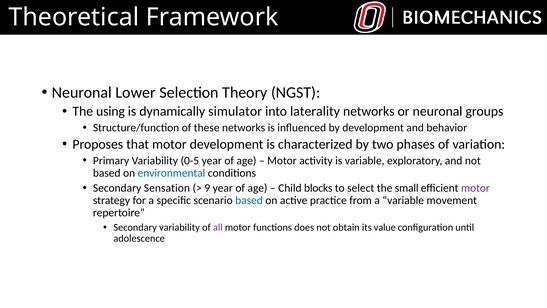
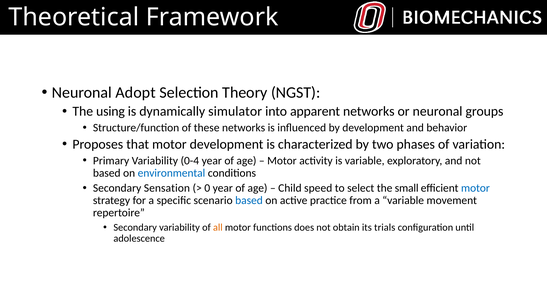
Lower: Lower -> Adopt
laterality: laterality -> apparent
0-5: 0-5 -> 0-4
9: 9 -> 0
blocks: blocks -> speed
motor at (475, 188) colour: purple -> blue
all colour: purple -> orange
value: value -> trials
